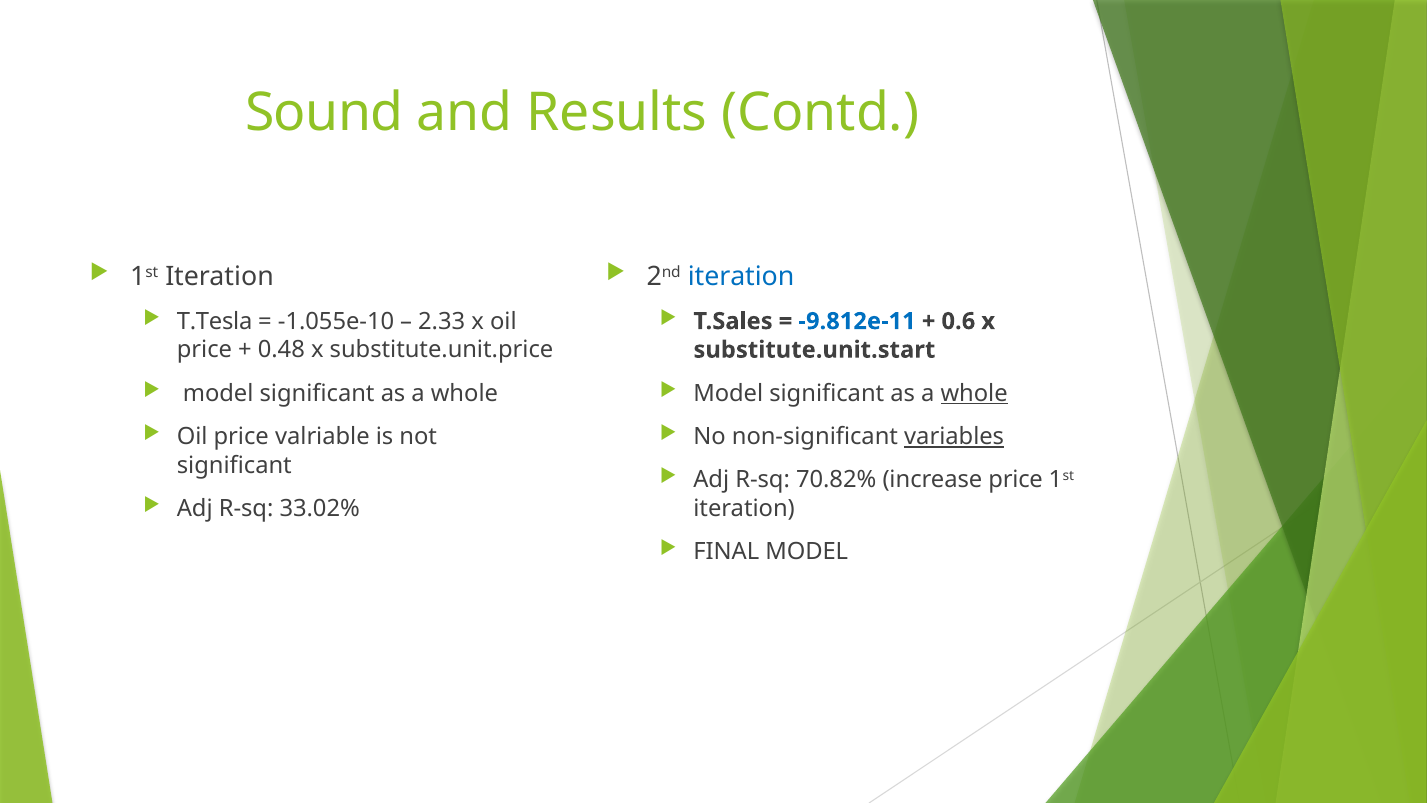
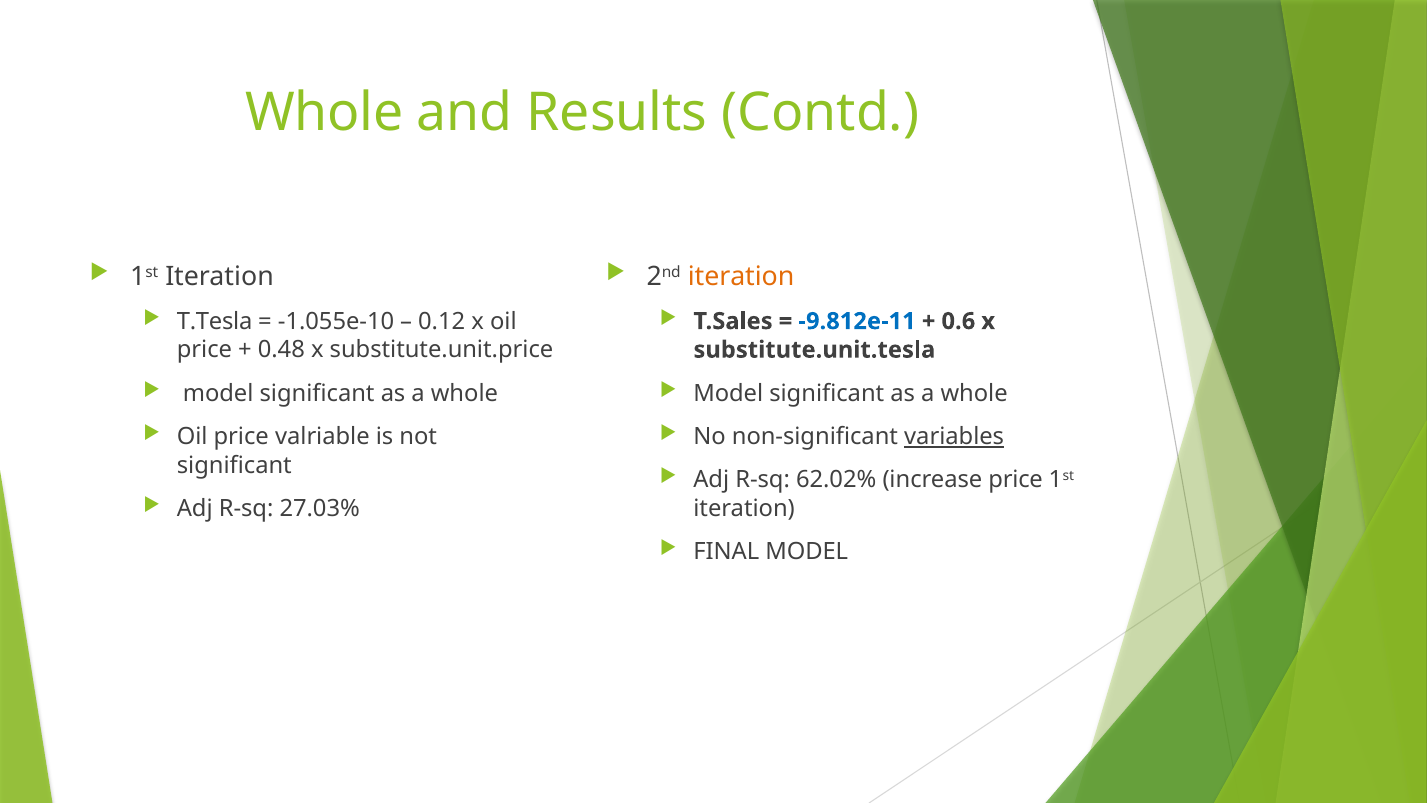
Sound at (324, 113): Sound -> Whole
iteration at (741, 276) colour: blue -> orange
2.33: 2.33 -> 0.12
substitute.unit.start: substitute.unit.start -> substitute.unit.tesla
whole at (974, 393) underline: present -> none
70.82%: 70.82% -> 62.02%
33.02%: 33.02% -> 27.03%
